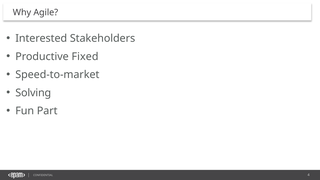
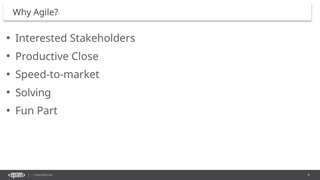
Fixed: Fixed -> Close
